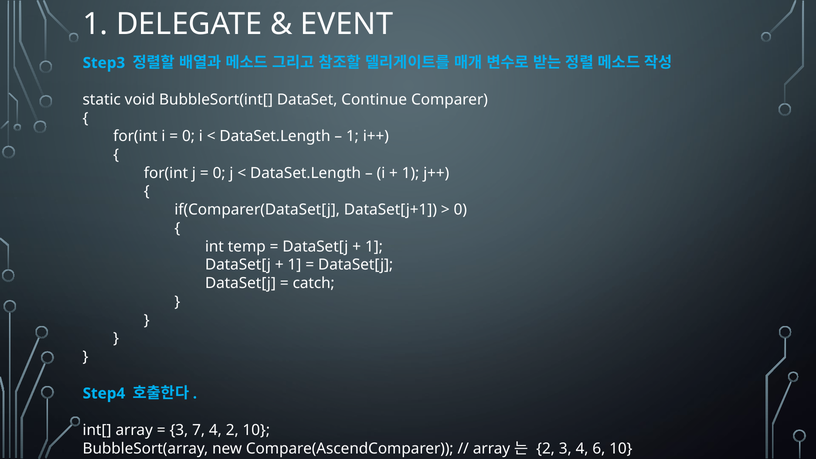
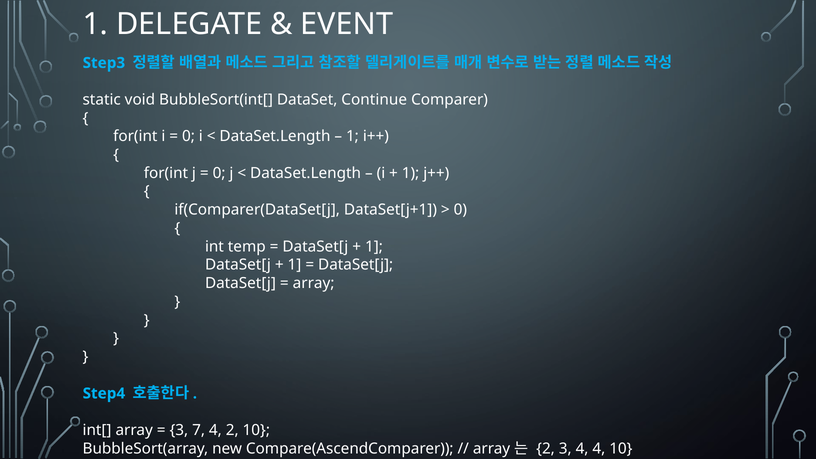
catch at (314, 283): catch -> array
4 6: 6 -> 4
